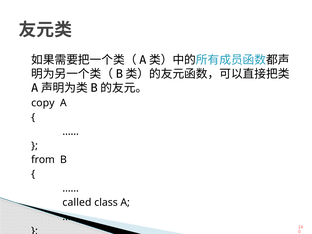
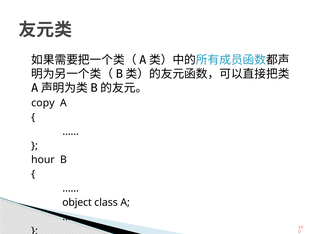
from: from -> hour
called: called -> object
